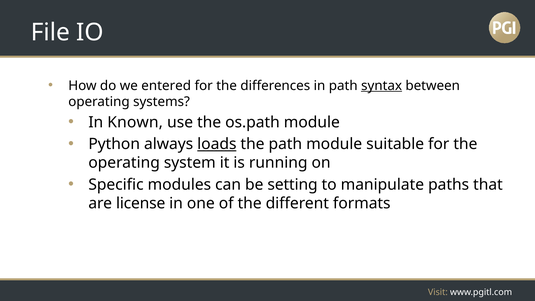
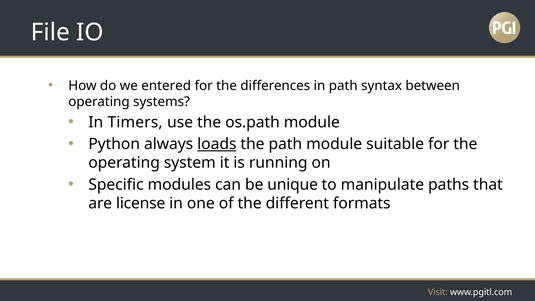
syntax underline: present -> none
Known: Known -> Timers
setting: setting -> unique
